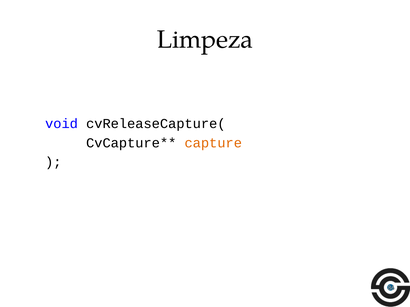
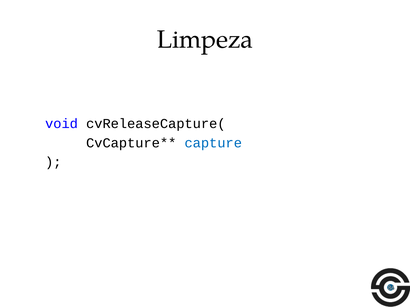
capture colour: orange -> blue
